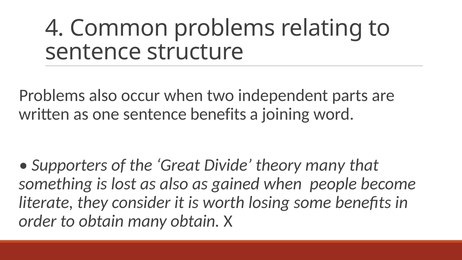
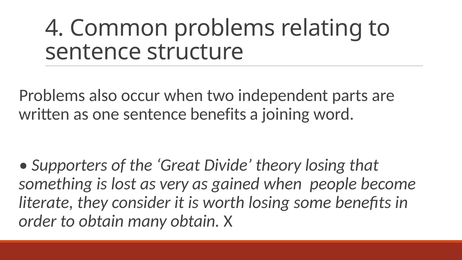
theory many: many -> losing
as also: also -> very
